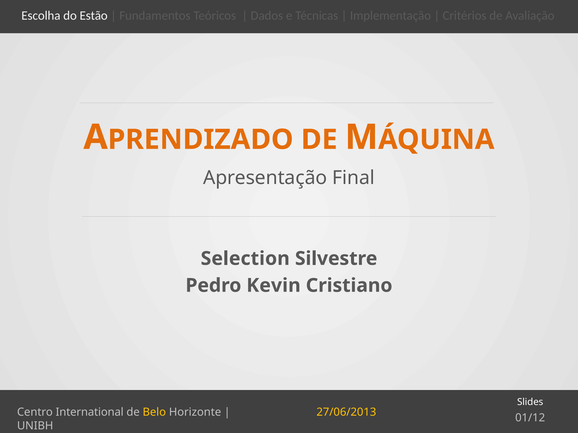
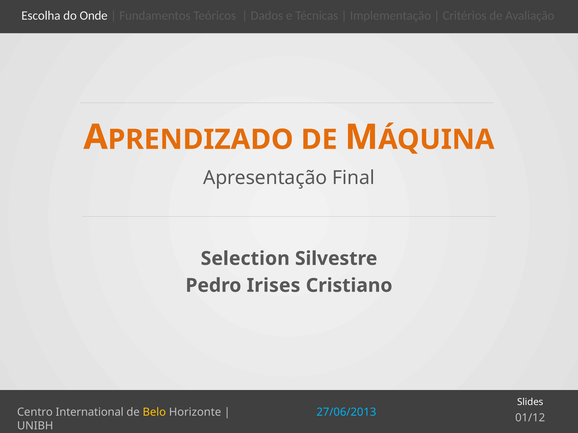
Estão: Estão -> Onde
Kevin: Kevin -> Irises
27/06/2013 colour: yellow -> light blue
